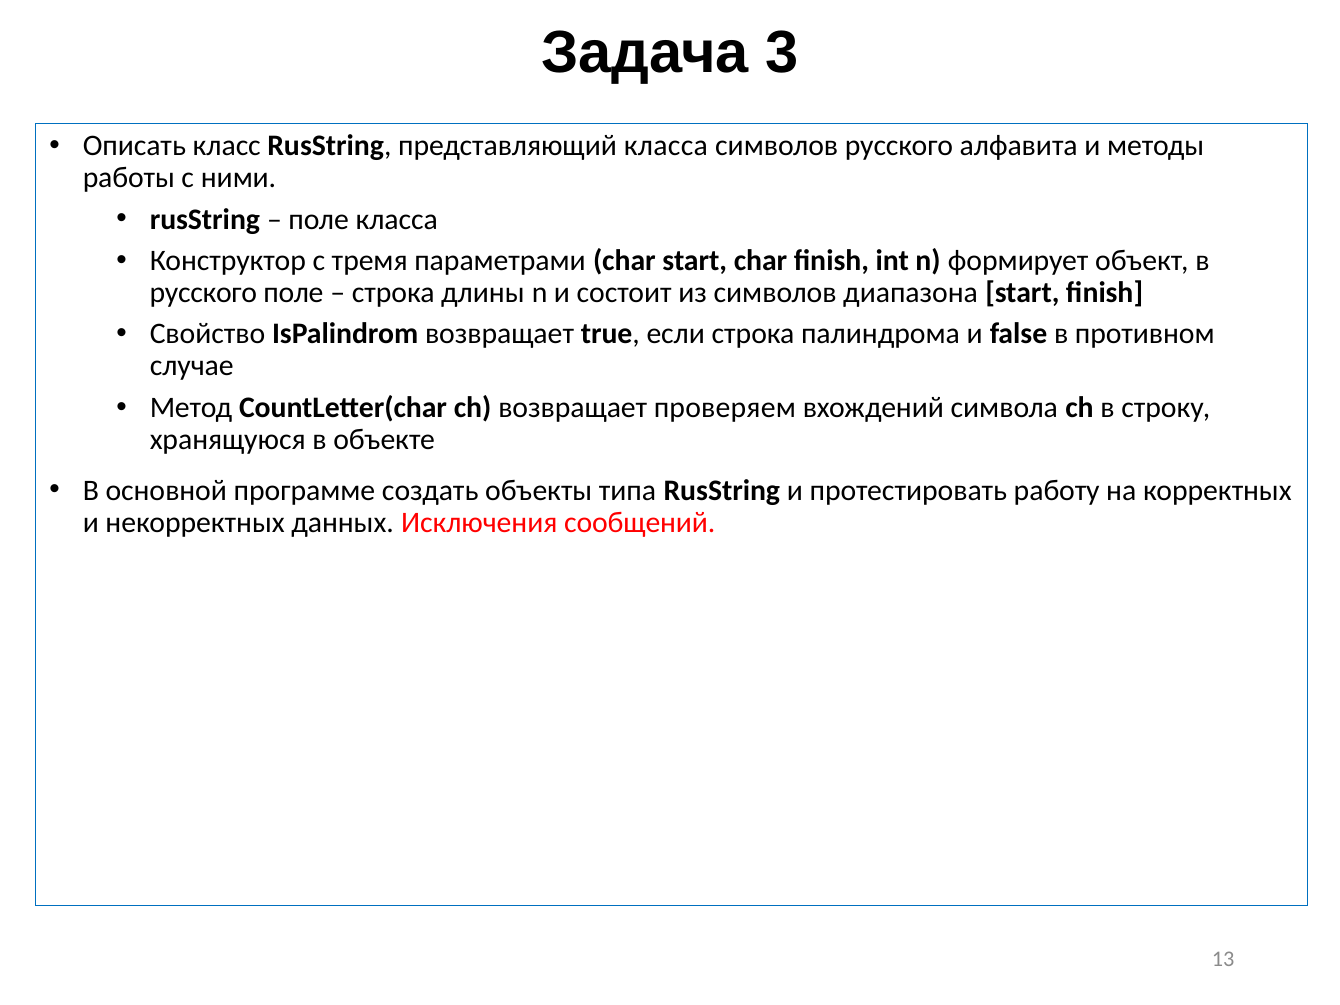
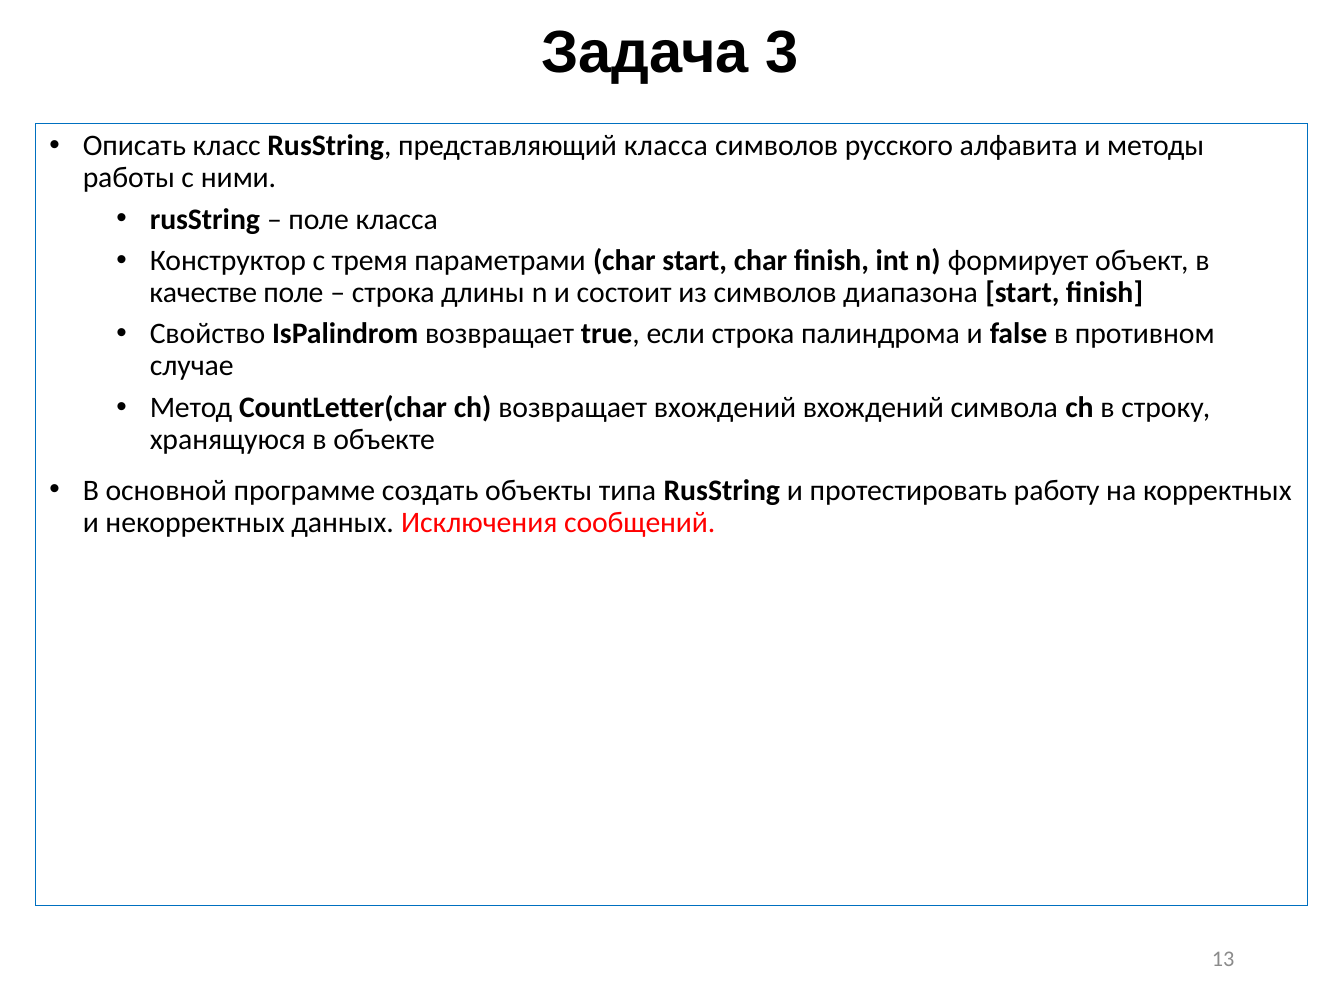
русского at (203, 293): русского -> качестве
возвращает проверяем: проверяем -> вхождений
